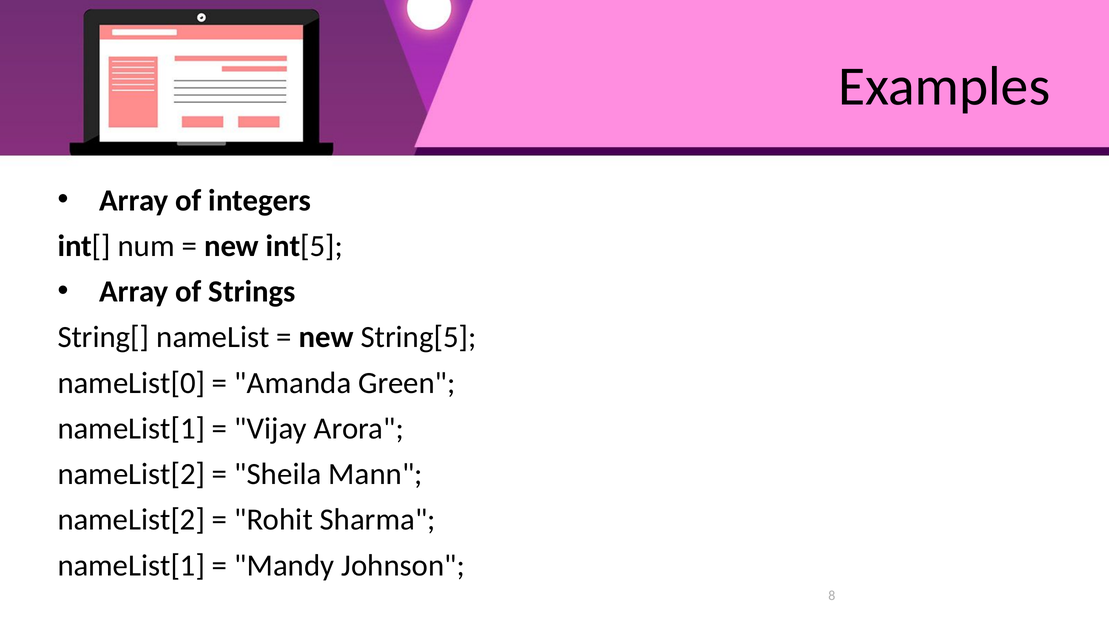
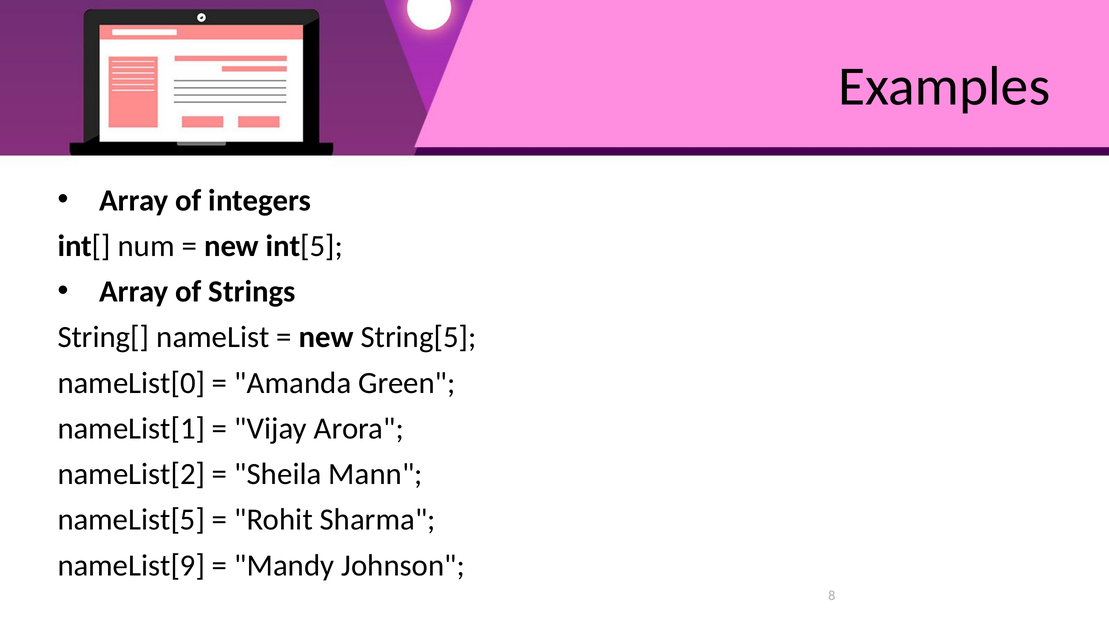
nameList[2 at (131, 520): nameList[2 -> nameList[5
nameList[1 at (131, 565): nameList[1 -> nameList[9
